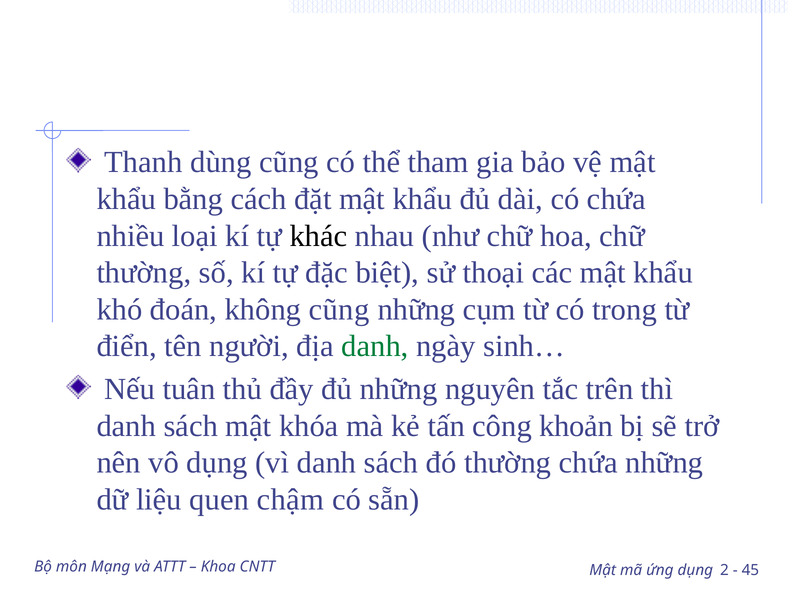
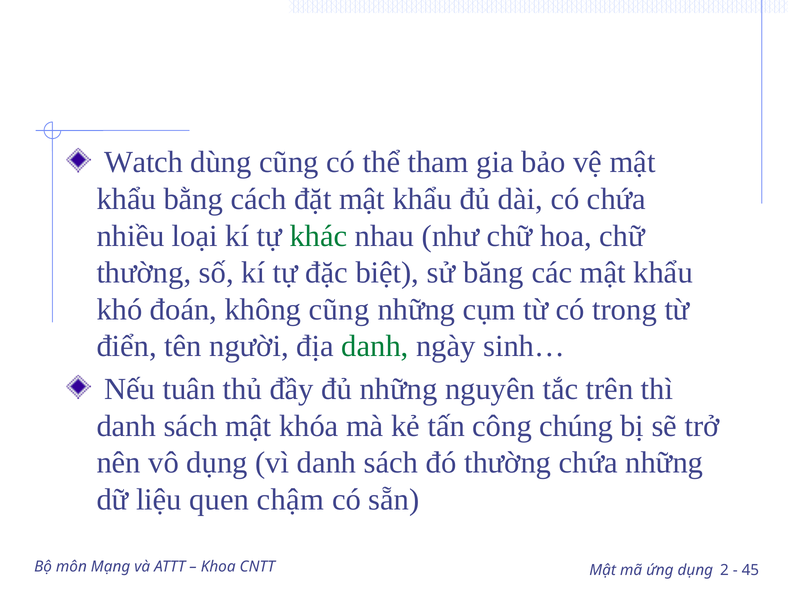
Thanh: Thanh -> Watch
khác colour: black -> green
thoại: thoại -> băng
khoản: khoản -> chúng
